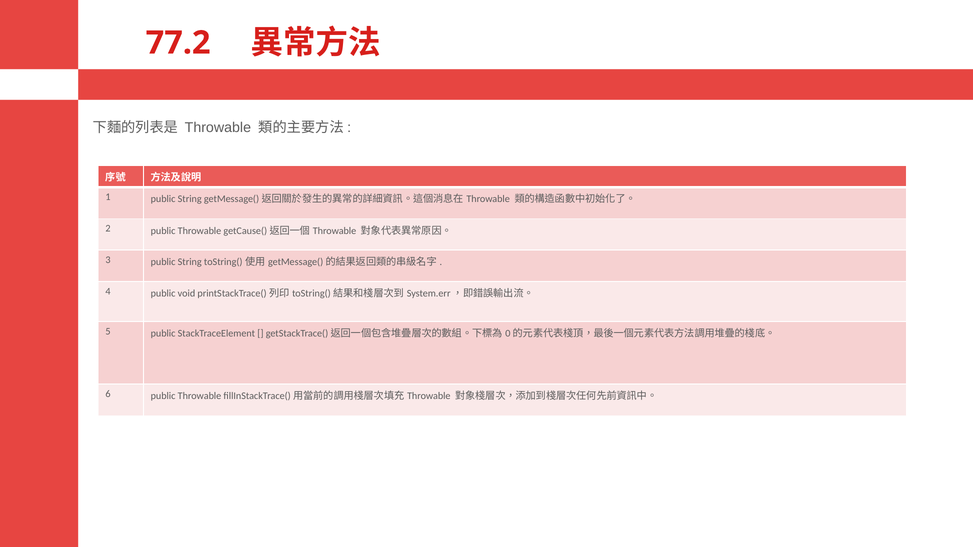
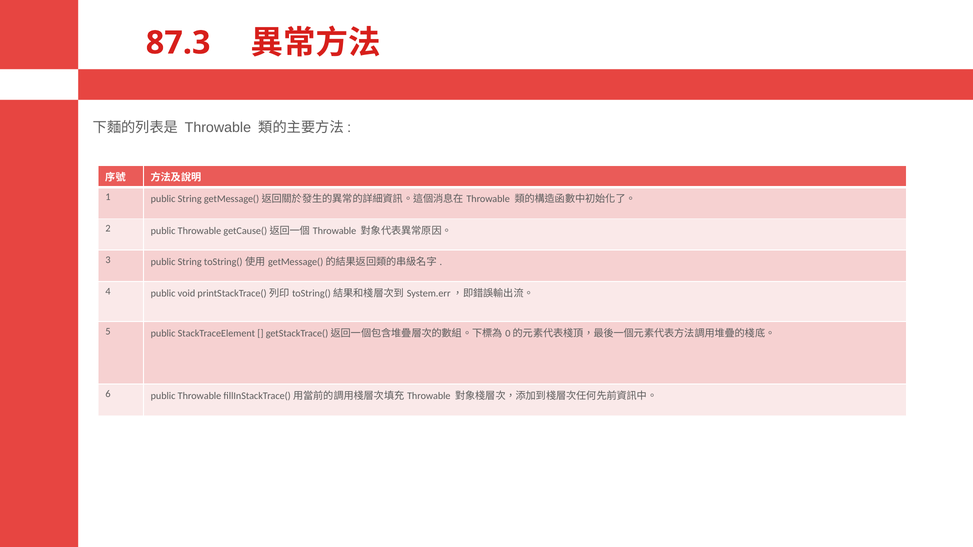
77.2: 77.2 -> 87.3
